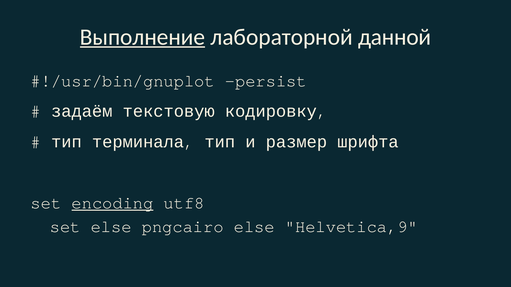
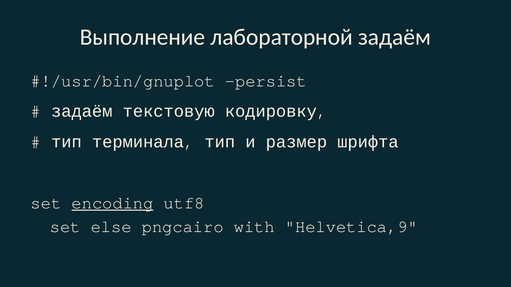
Выполнение underline: present -> none
лабораторной данной: данной -> задаём
pngcairo else: else -> with
